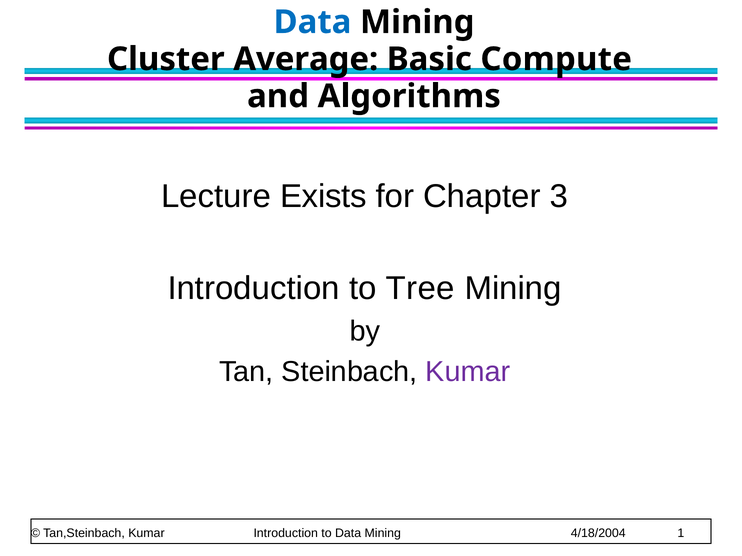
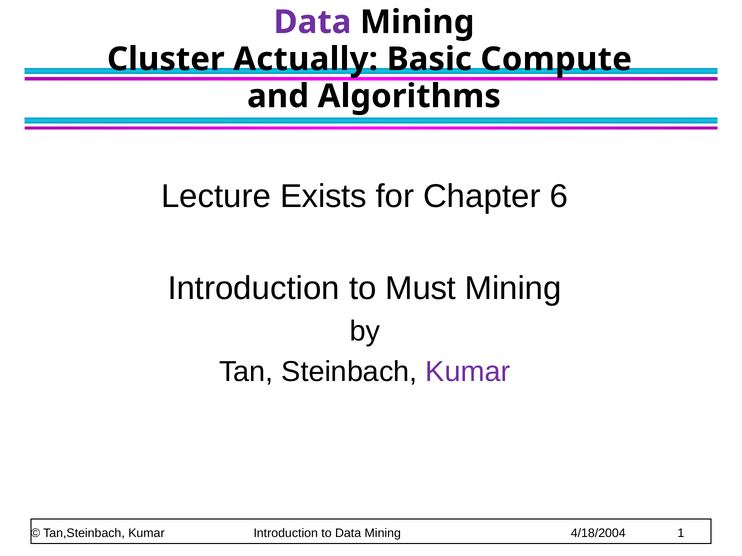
Data at (312, 22) colour: blue -> purple
Average: Average -> Actually
3: 3 -> 6
Tree: Tree -> Must
